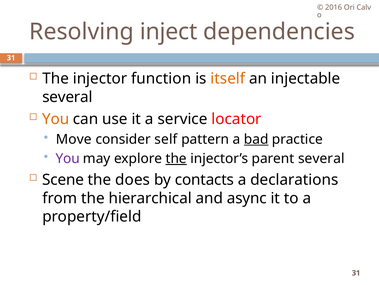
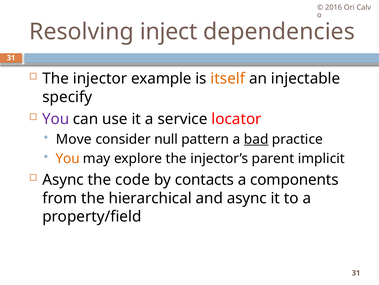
function: function -> example
several at (67, 97): several -> specify
You at (56, 119) colour: orange -> purple
self: self -> null
You at (68, 158) colour: purple -> orange
the at (176, 158) underline: present -> none
parent several: several -> implicit
Scene at (63, 179): Scene -> Async
does: does -> code
declarations: declarations -> components
